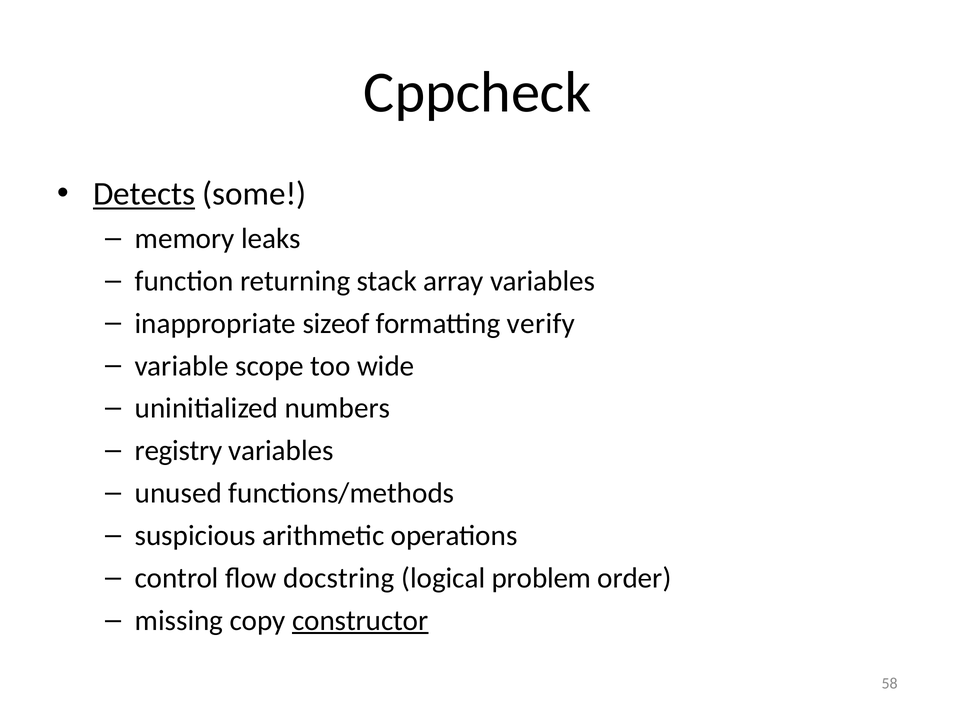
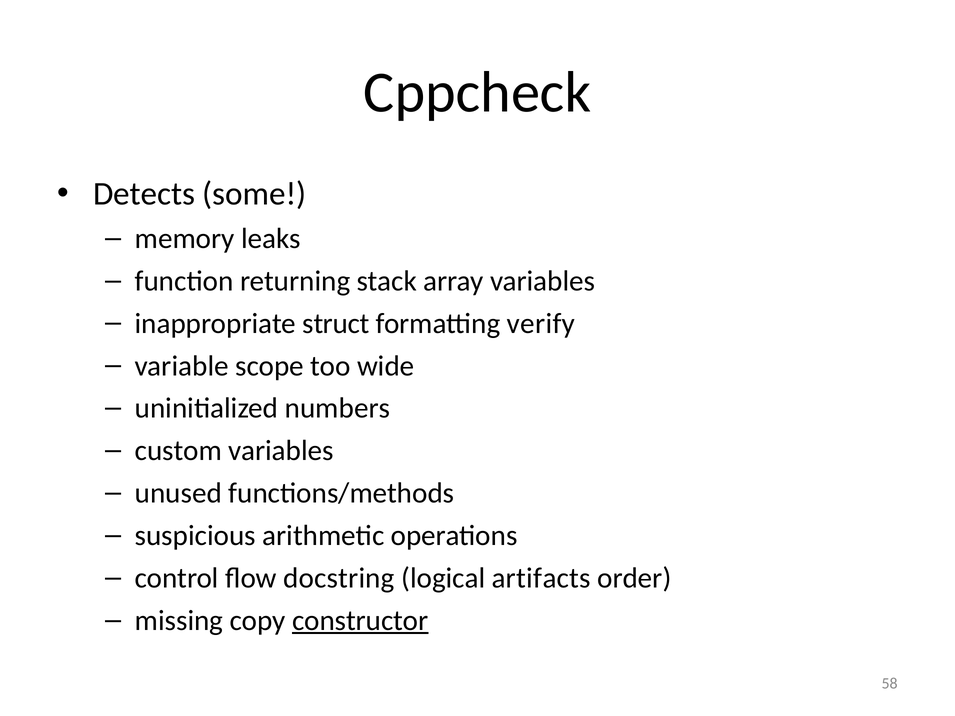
Detects underline: present -> none
sizeof: sizeof -> struct
registry: registry -> custom
problem: problem -> artifacts
